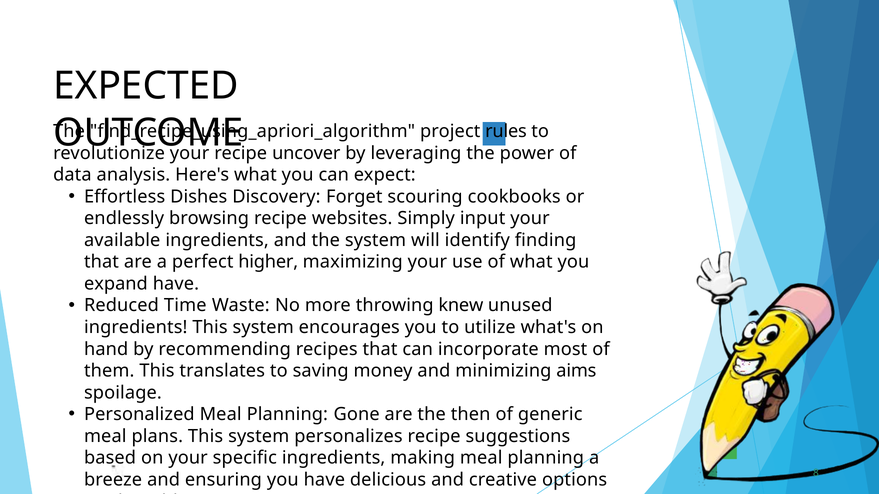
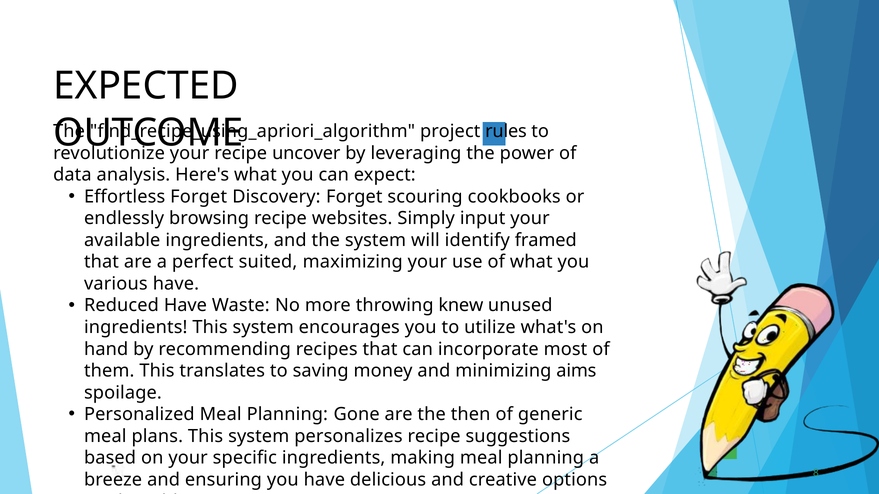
Effortless Dishes: Dishes -> Forget
finding: finding -> framed
higher: higher -> suited
expand: expand -> various
Reduced Time: Time -> Have
